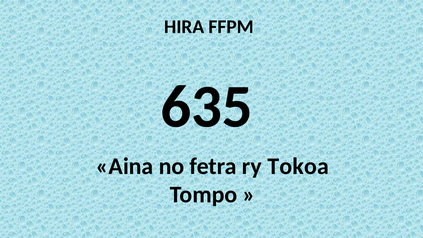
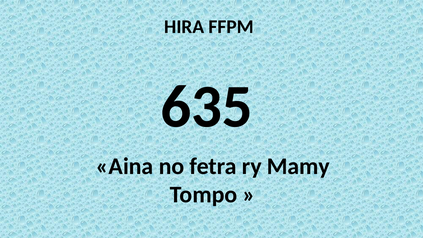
Tokoa: Tokoa -> Mamy
